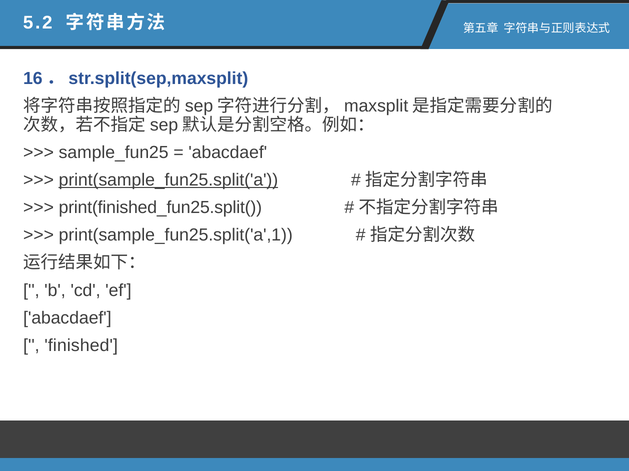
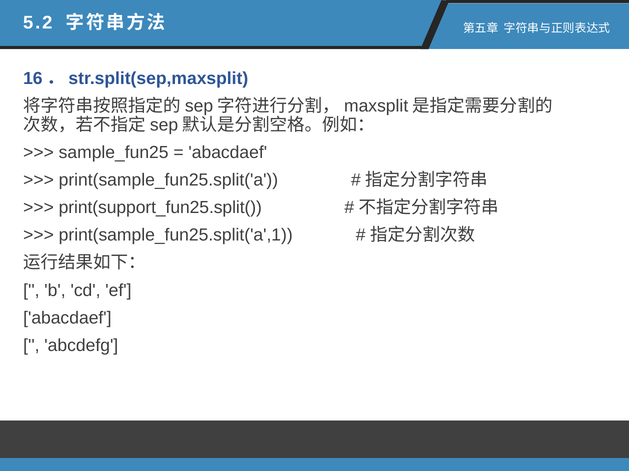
print(sample_fun25.split('a underline: present -> none
print(finished_fun25.split(: print(finished_fun25.split( -> print(support_fun25.split(
finished: finished -> abcdefg
